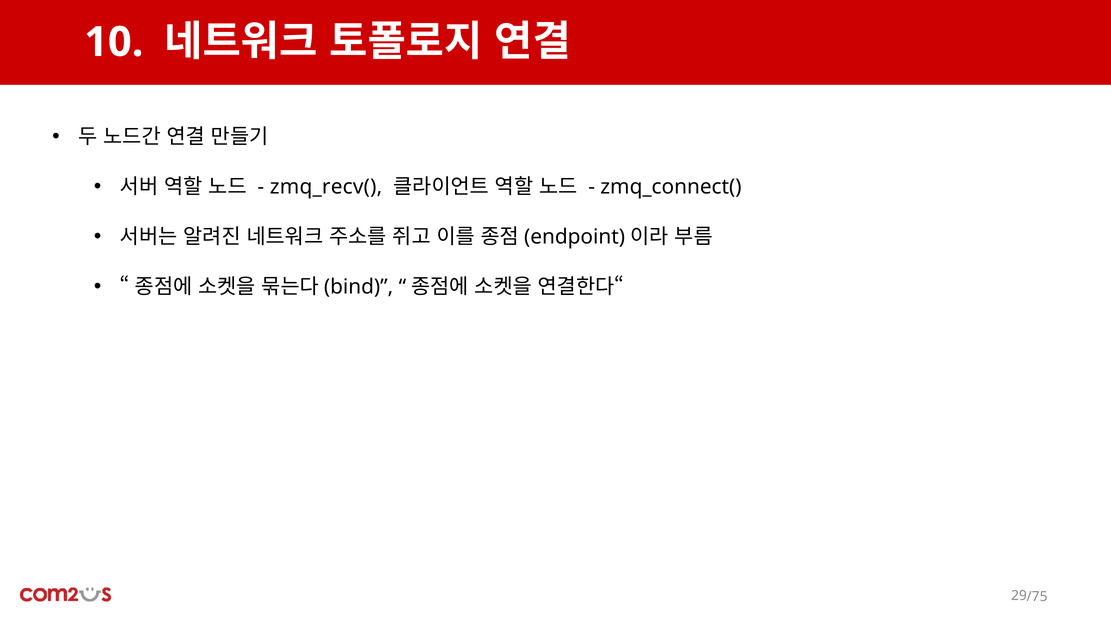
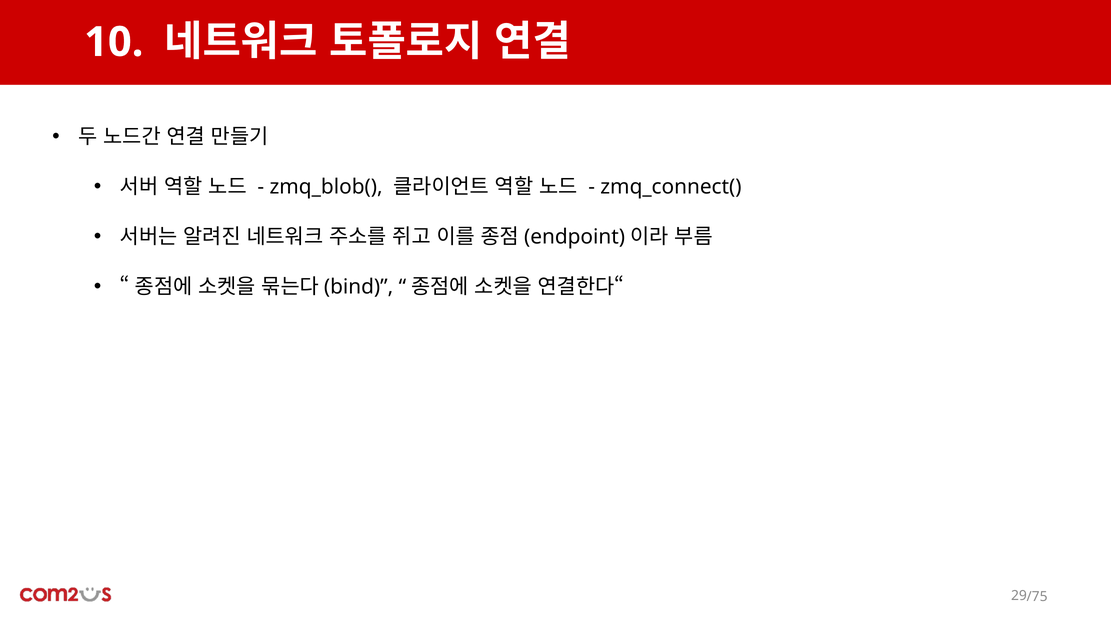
zmq_recv(: zmq_recv( -> zmq_blob(
